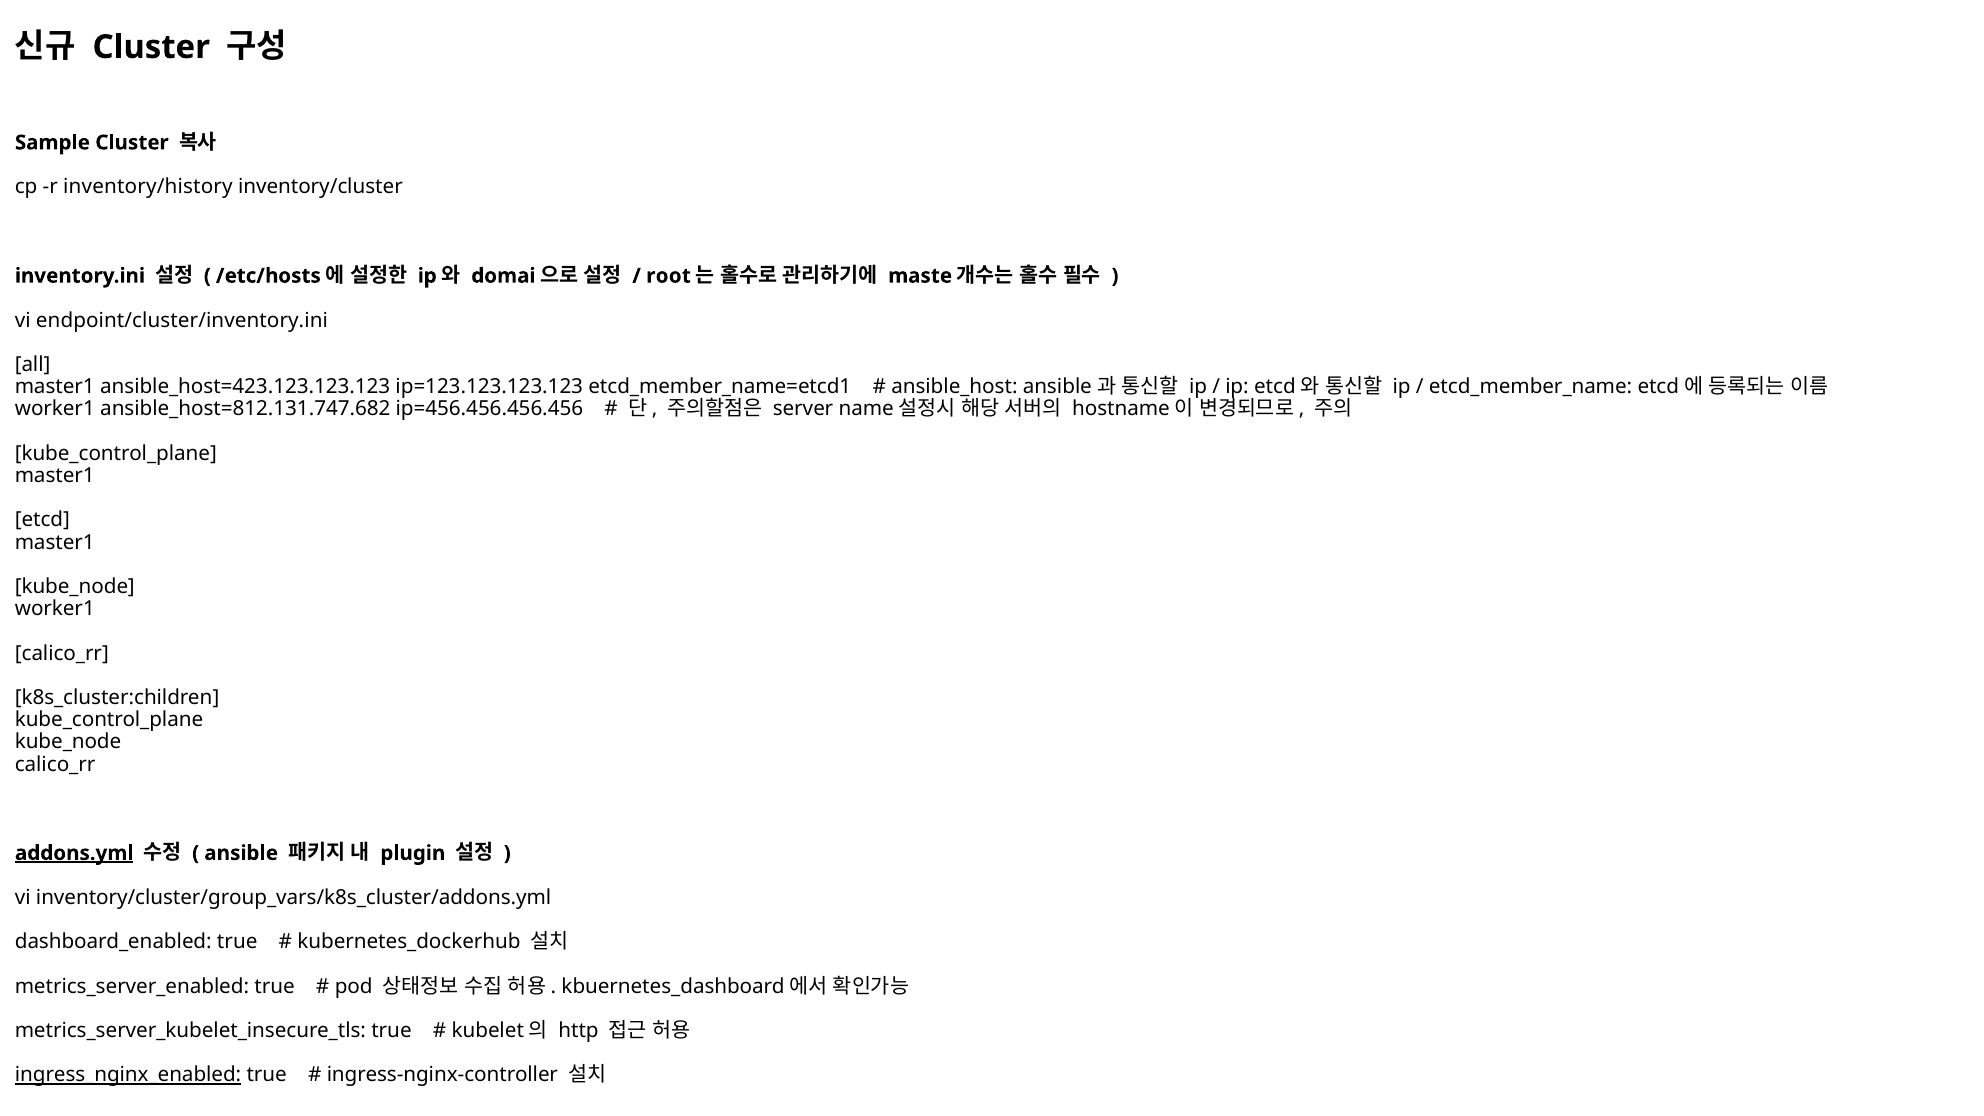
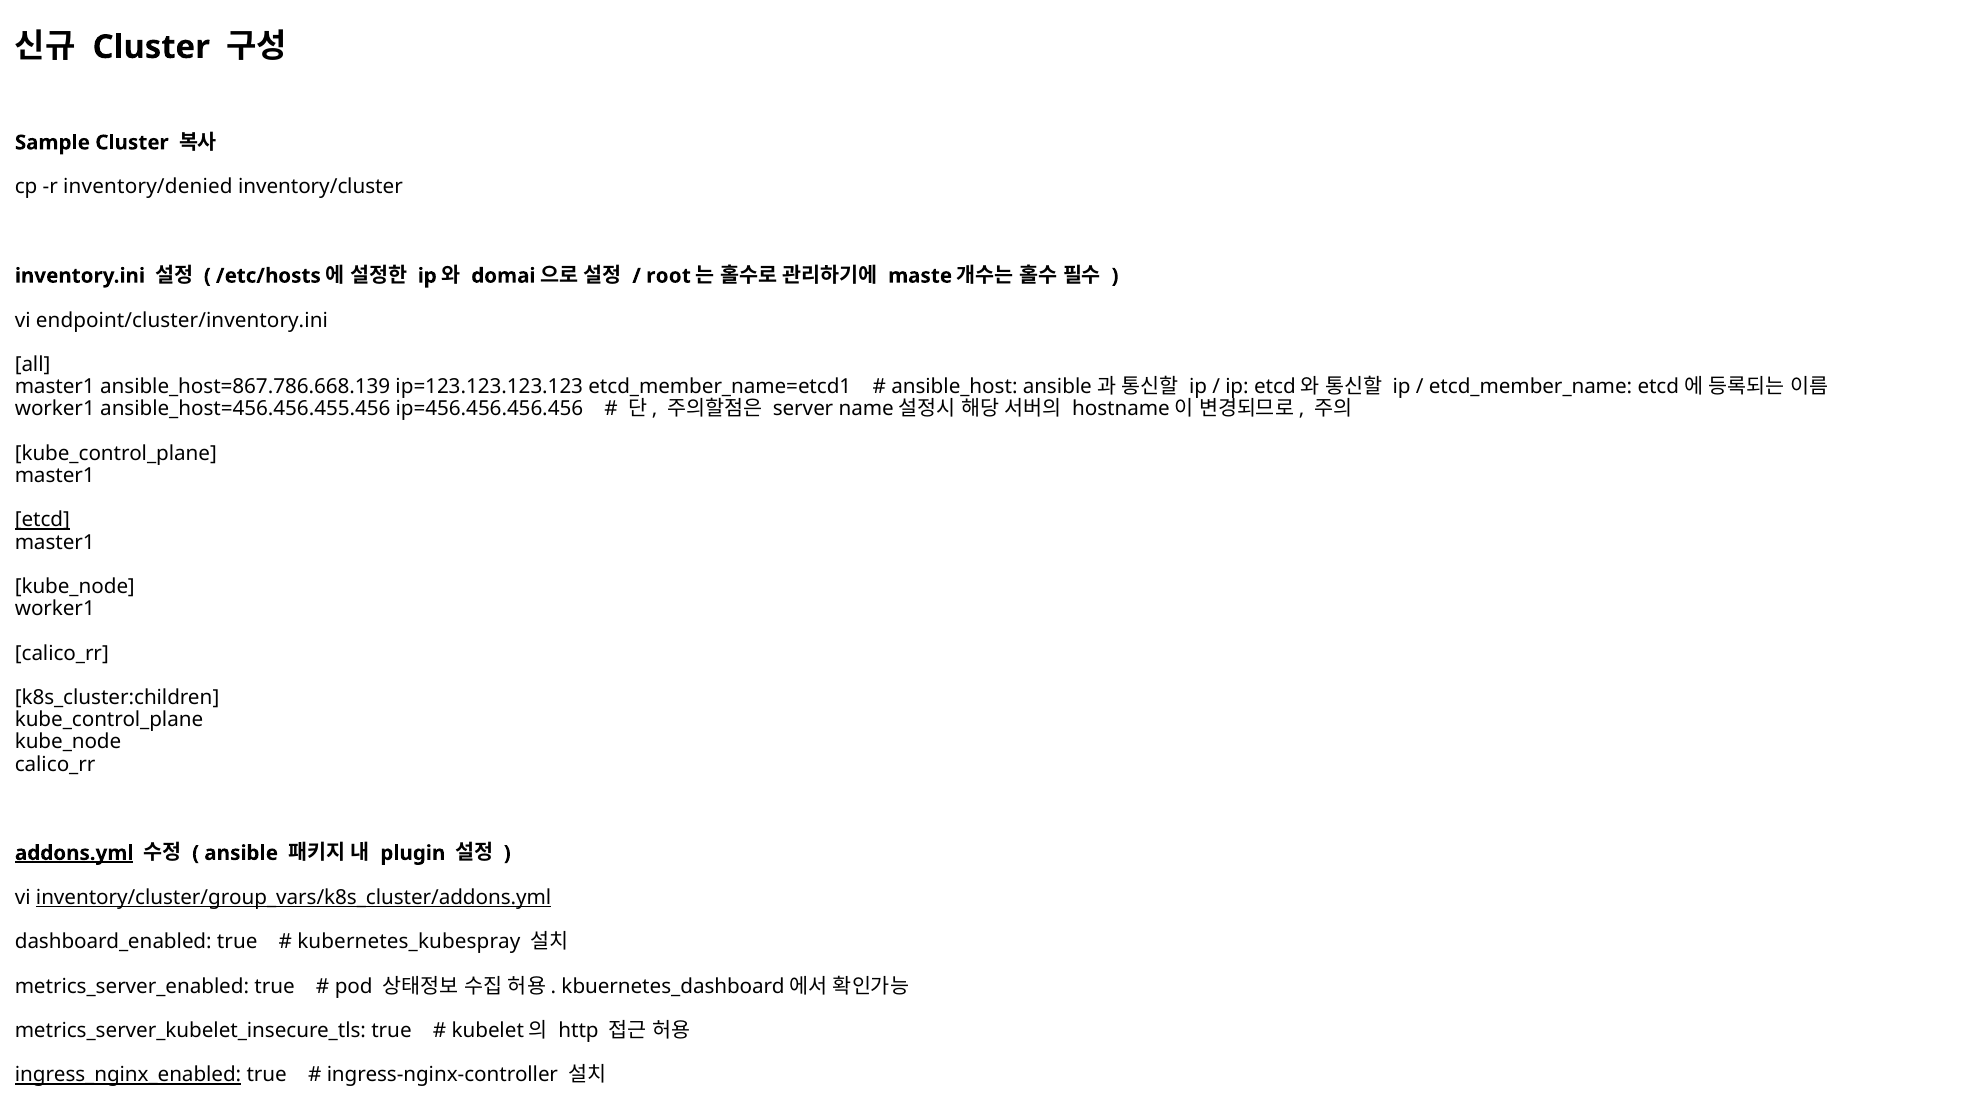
inventory/history: inventory/history -> inventory/denied
ansible_host=423.123.123.123: ansible_host=423.123.123.123 -> ansible_host=867.786.668.139
ansible_host=812.131.747.682: ansible_host=812.131.747.682 -> ansible_host=456.456.455.456
etcd underline: none -> present
inventory/cluster/group_vars/k8s_cluster/addons.yml underline: none -> present
kubernetes_dockerhub: kubernetes_dockerhub -> kubernetes_kubespray
